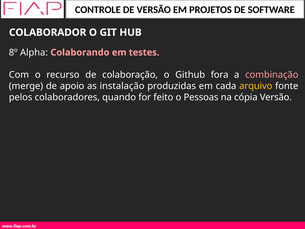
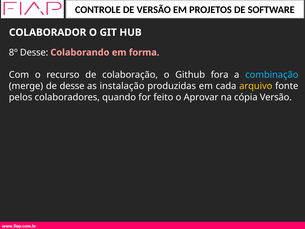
8º Alpha: Alpha -> Desse
testes: testes -> forma
combinação colour: pink -> light blue
de apoio: apoio -> desse
Pessoas: Pessoas -> Aprovar
